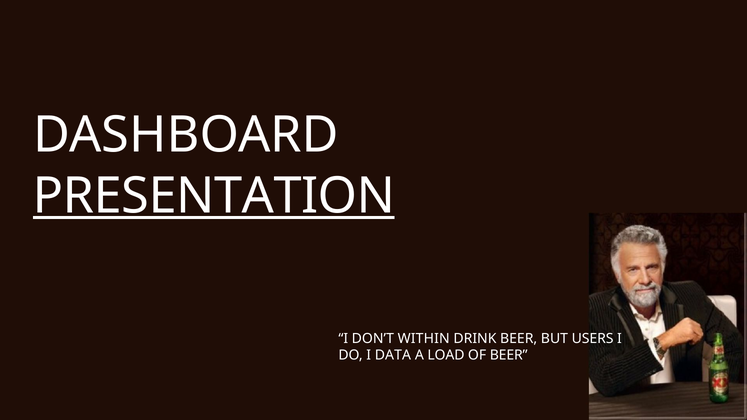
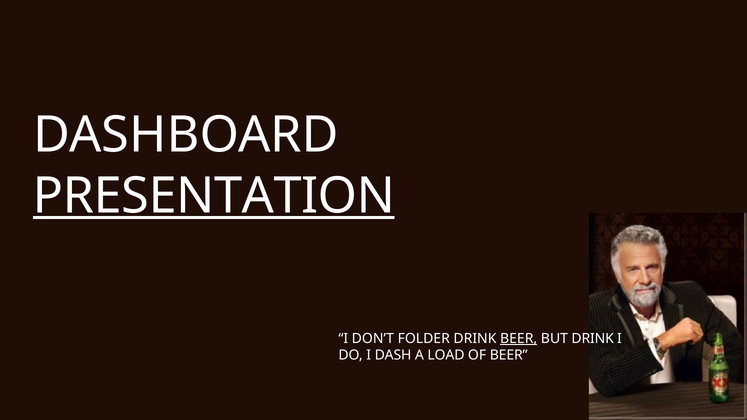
WITHIN: WITHIN -> FOLDER
BEER at (519, 339) underline: none -> present
BUT USERS: USERS -> DRINK
DATA: DATA -> DASH
